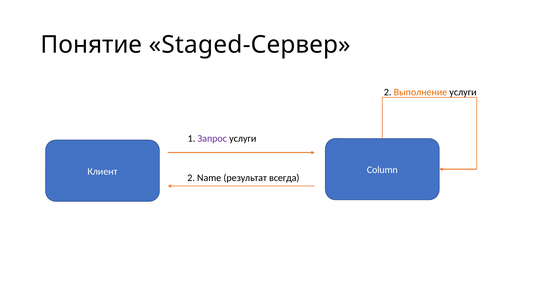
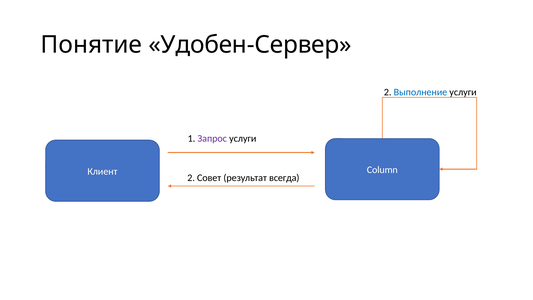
Staged-Сервер: Staged-Сервер -> Удобен-Сервер
Выполнение colour: orange -> blue
Name: Name -> Совет
